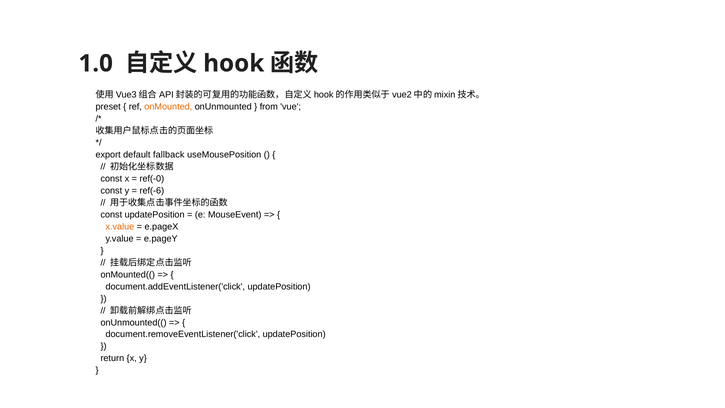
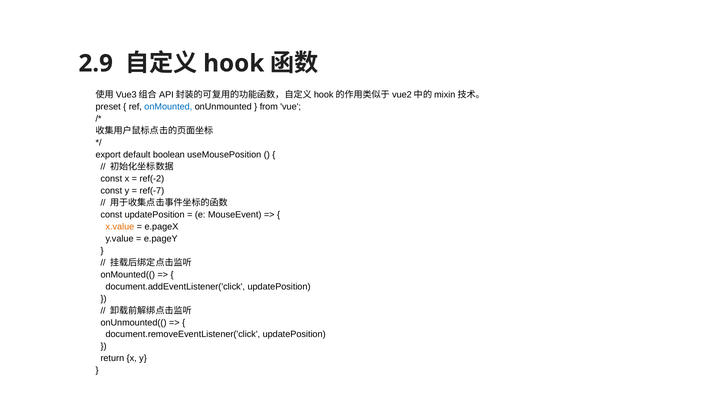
1.0: 1.0 -> 2.9
onMounted colour: orange -> blue
fallback: fallback -> boolean
ref(-0: ref(-0 -> ref(-2
ref(-6: ref(-6 -> ref(-7
